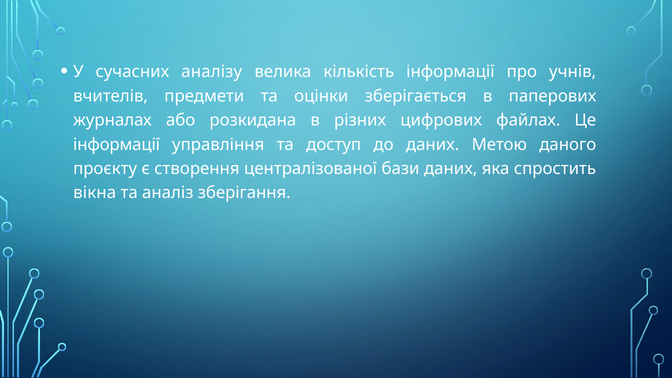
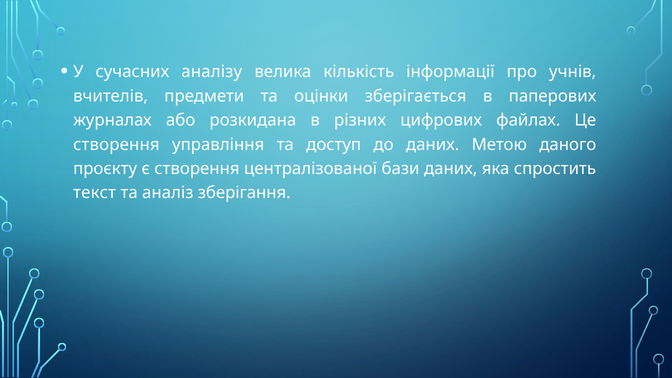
інформації at (117, 144): інформації -> створення
вікна: вікна -> текст
